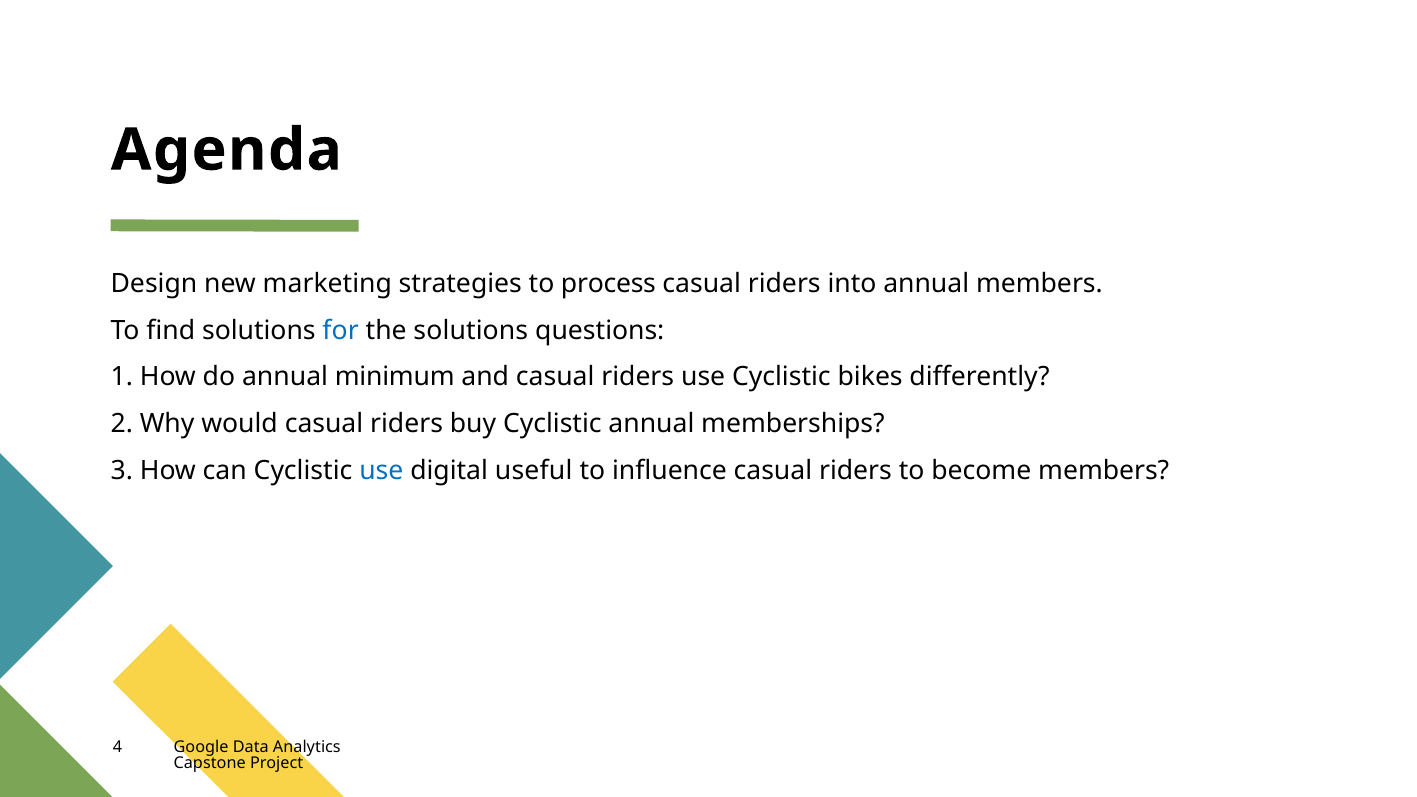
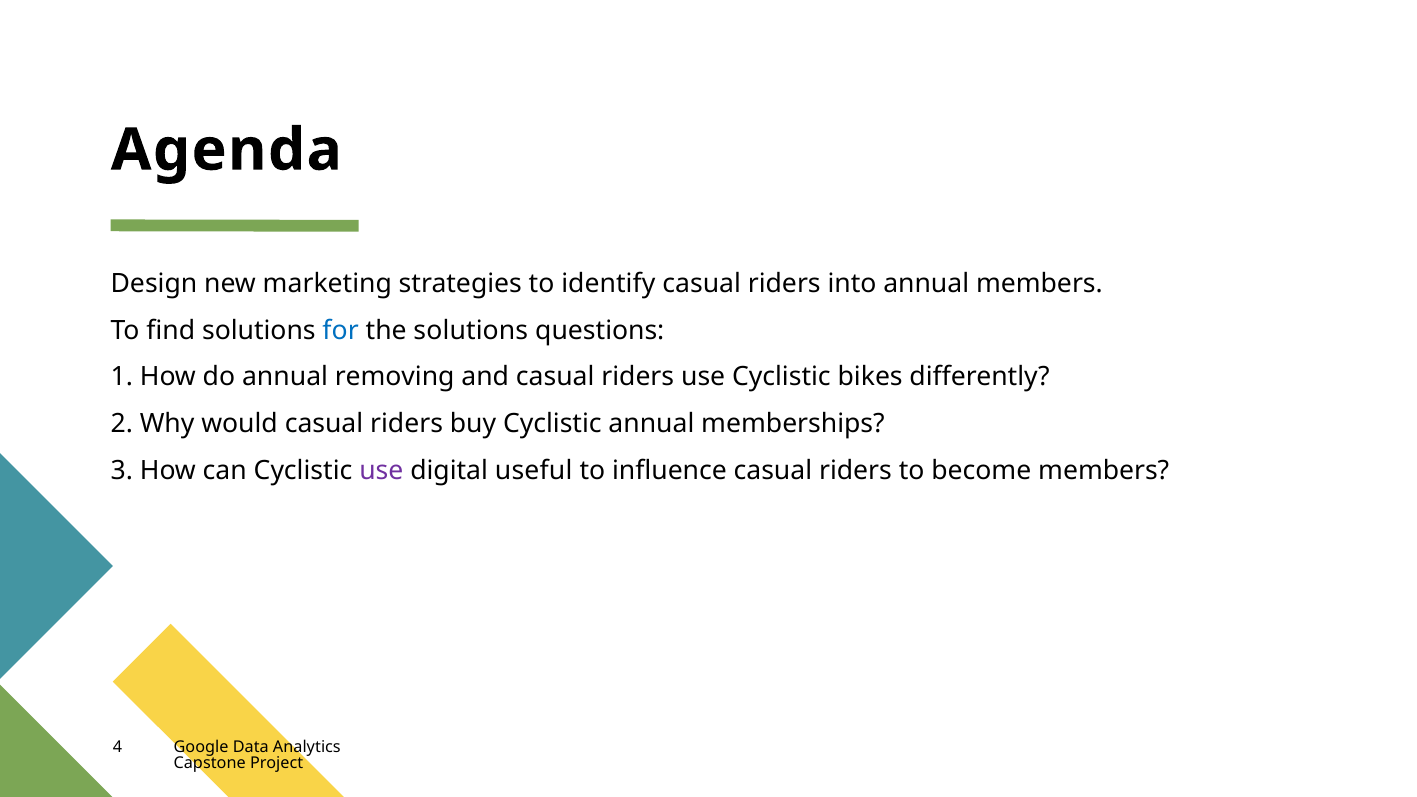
process: process -> identify
minimum: minimum -> removing
use at (381, 470) colour: blue -> purple
